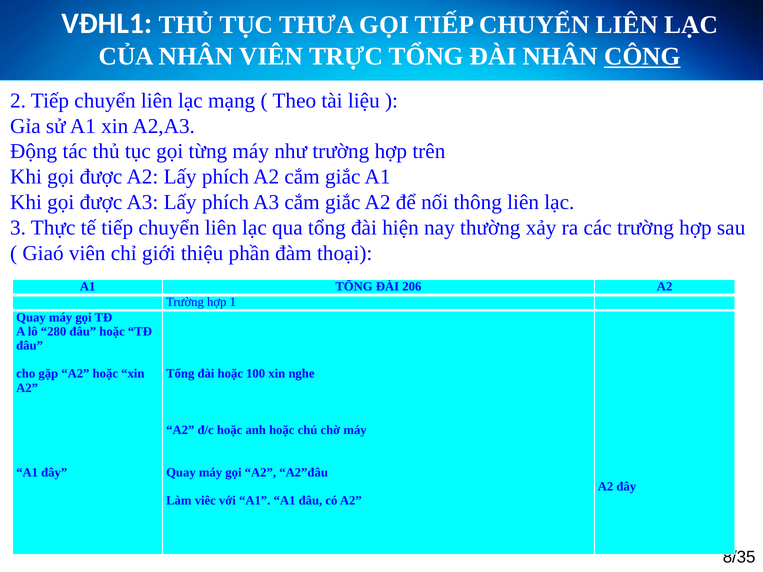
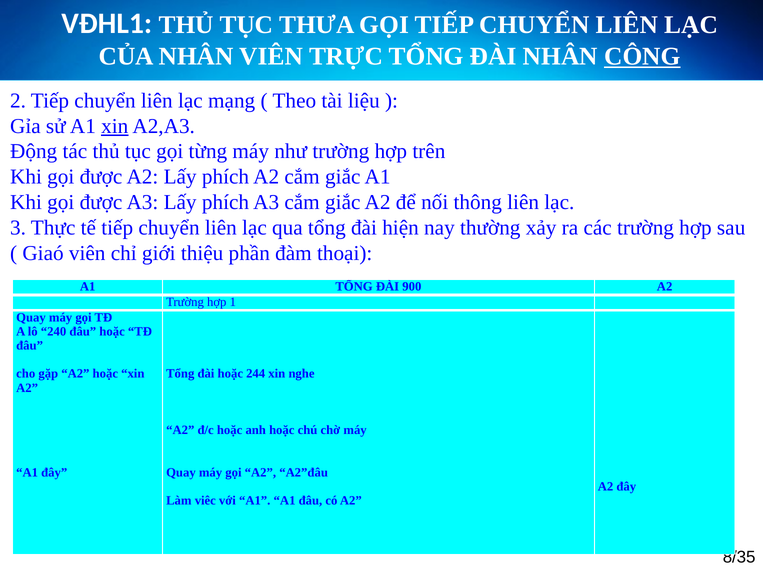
xin at (115, 126) underline: none -> present
206: 206 -> 900
280: 280 -> 240
100: 100 -> 244
